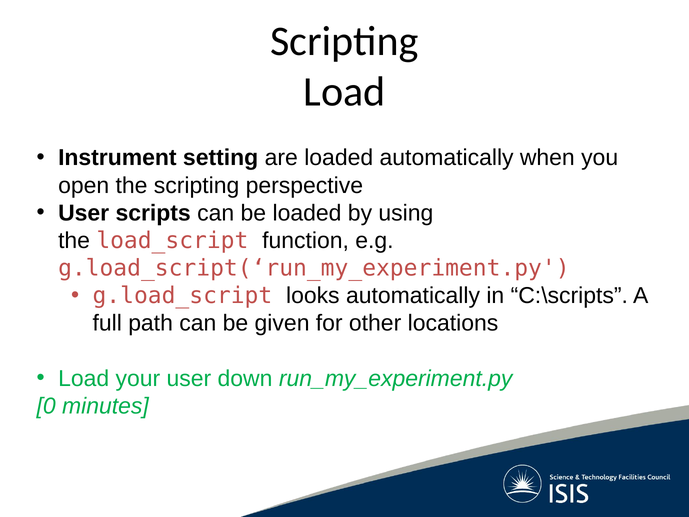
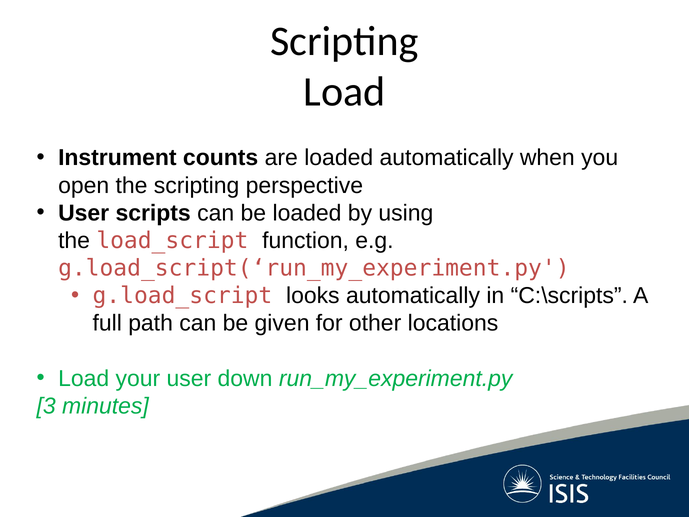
setting: setting -> counts
0: 0 -> 3
